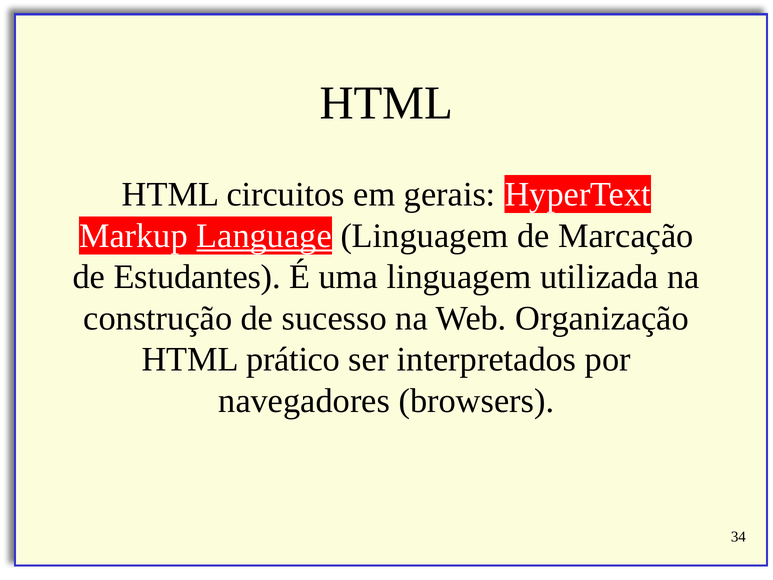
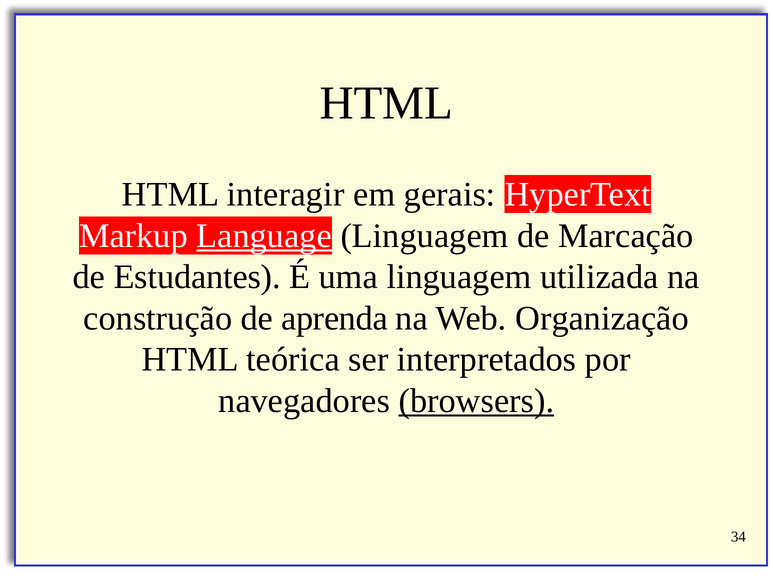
circuitos: circuitos -> interagir
sucesso: sucesso -> aprenda
prático: prático -> teórica
browsers underline: none -> present
